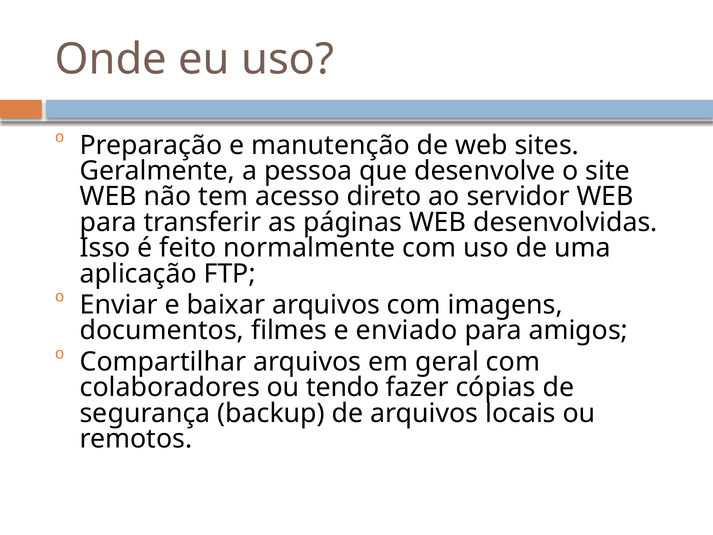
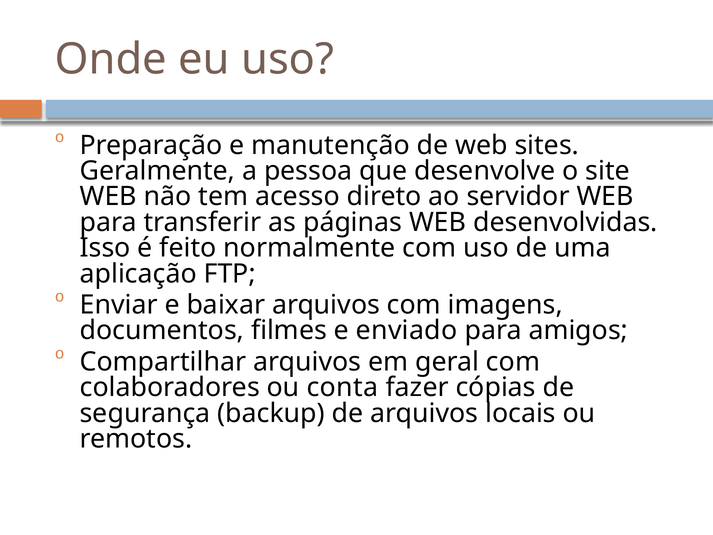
tendo: tendo -> conta
